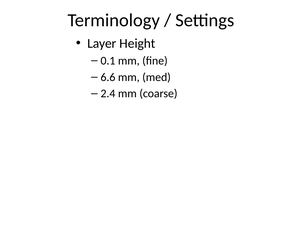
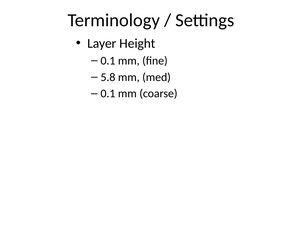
6.6: 6.6 -> 5.8
2.4 at (108, 93): 2.4 -> 0.1
